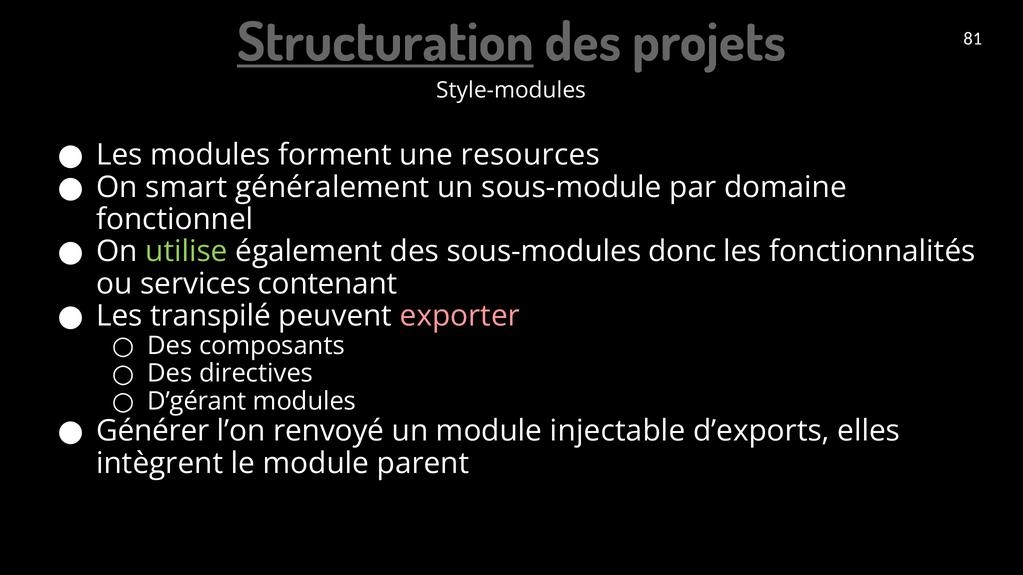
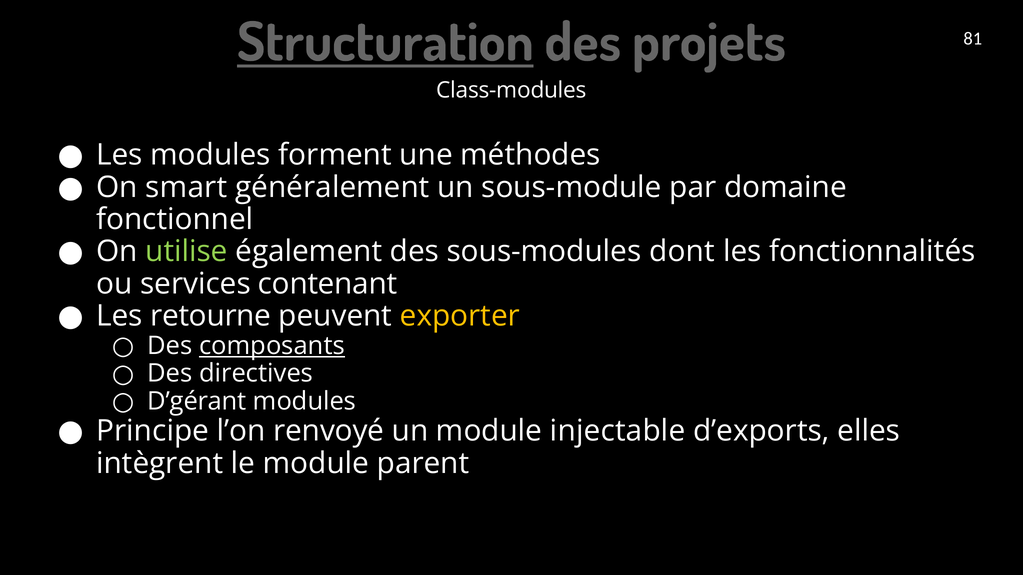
Style-modules: Style-modules -> Class-modules
resources: resources -> méthodes
donc: donc -> dont
transpilé: transpilé -> retourne
exporter colour: pink -> yellow
composants underline: none -> present
Générer: Générer -> Principe
